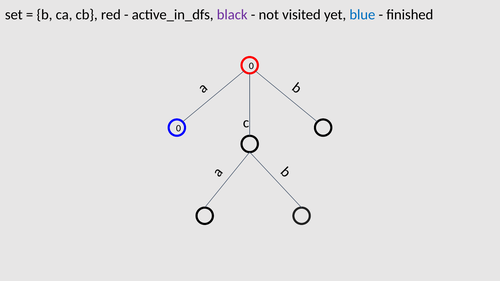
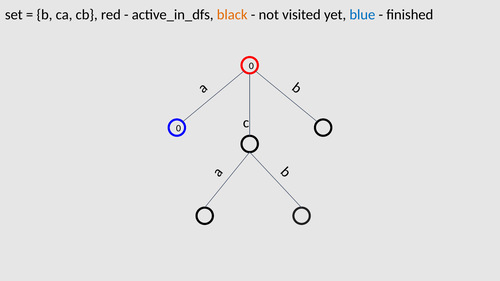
black colour: purple -> orange
